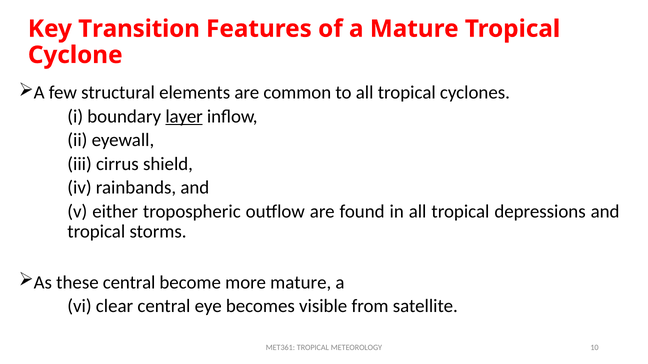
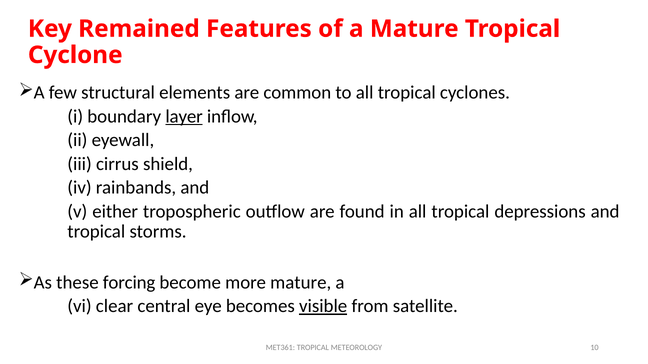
Transition: Transition -> Remained
these central: central -> forcing
visible underline: none -> present
